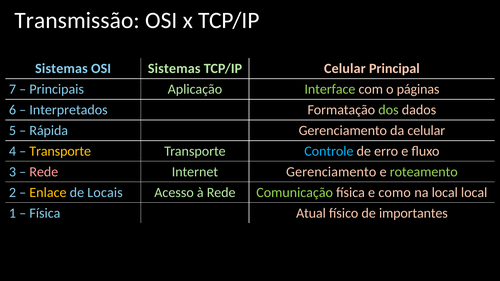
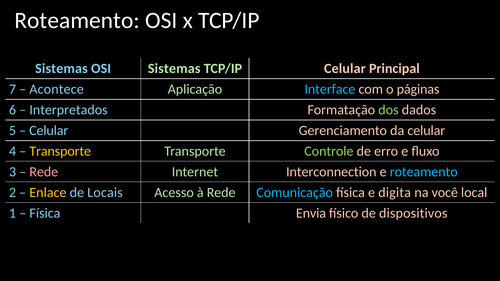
Transmissão at (77, 20): Transmissão -> Roteamento
Principais: Principais -> Acontece
Interface colour: light green -> light blue
Rápida at (49, 131): Rápida -> Celular
Controle colour: light blue -> light green
Internet Gerenciamento: Gerenciamento -> Interconnection
roteamento at (424, 172) colour: light green -> light blue
Comunicação colour: light green -> light blue
como: como -> digita
na local: local -> você
Atual: Atual -> Envia
importantes: importantes -> dispositivos
